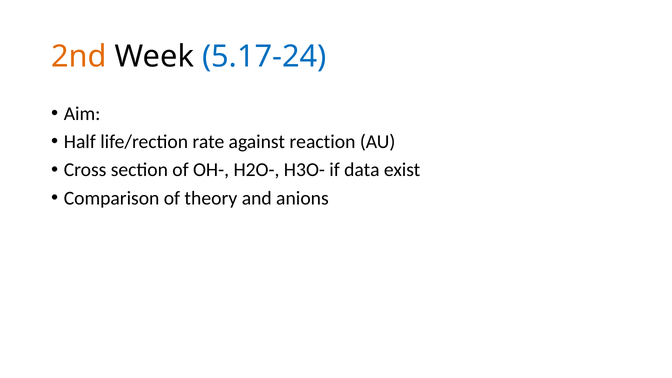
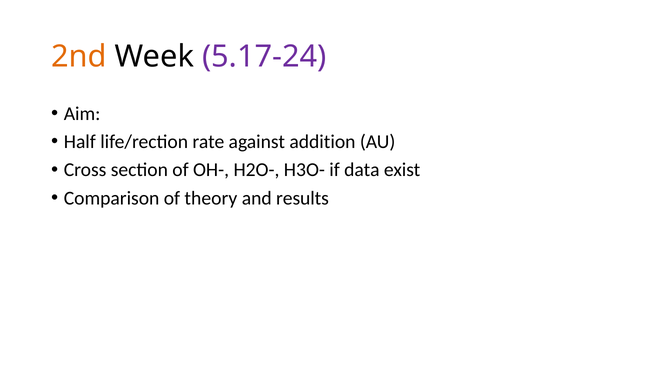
5.17-24 colour: blue -> purple
reaction: reaction -> addition
anions: anions -> results
